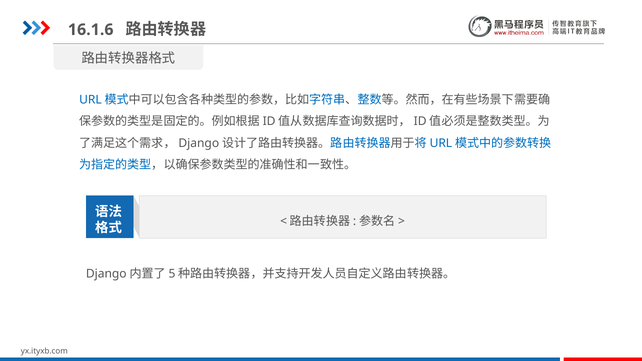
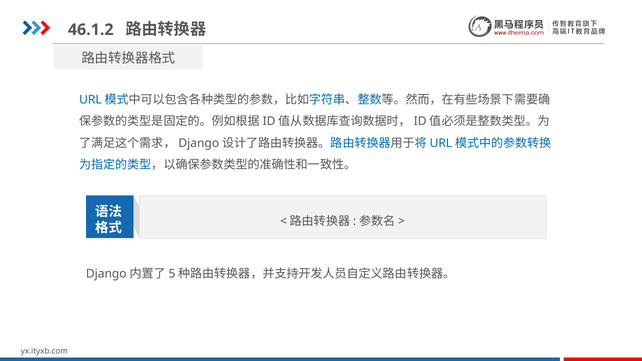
16.1.6: 16.1.6 -> 46.1.2
